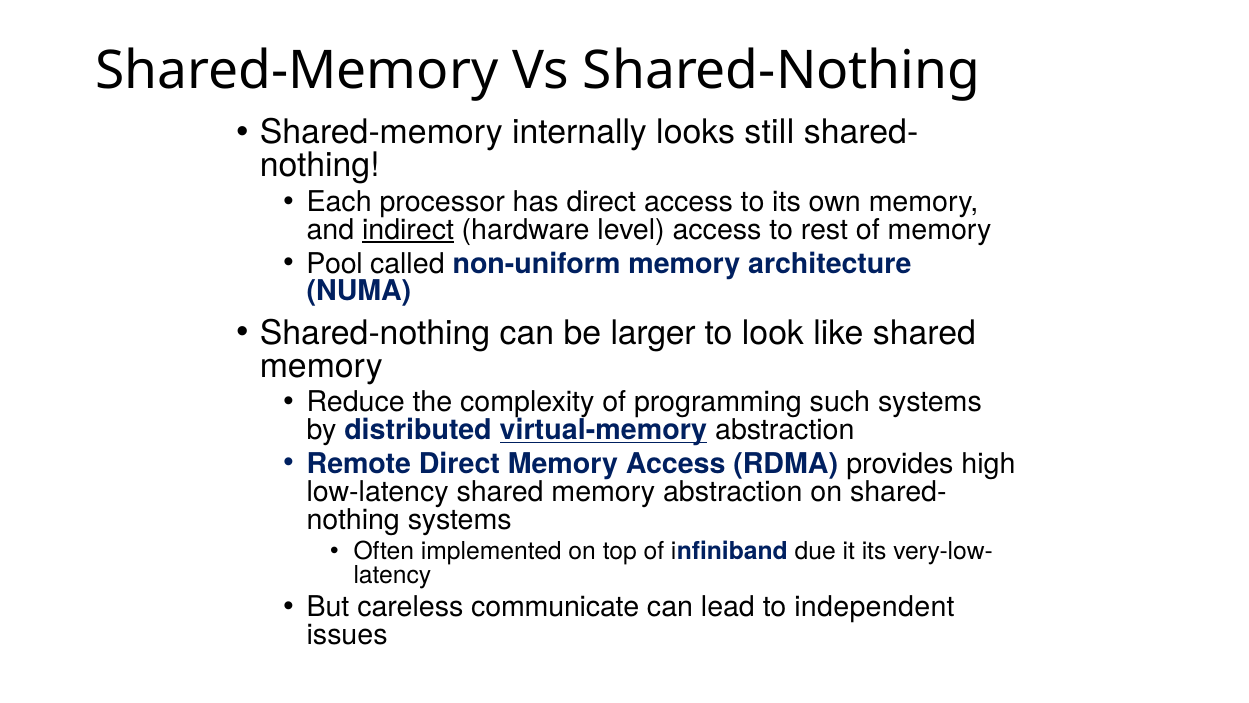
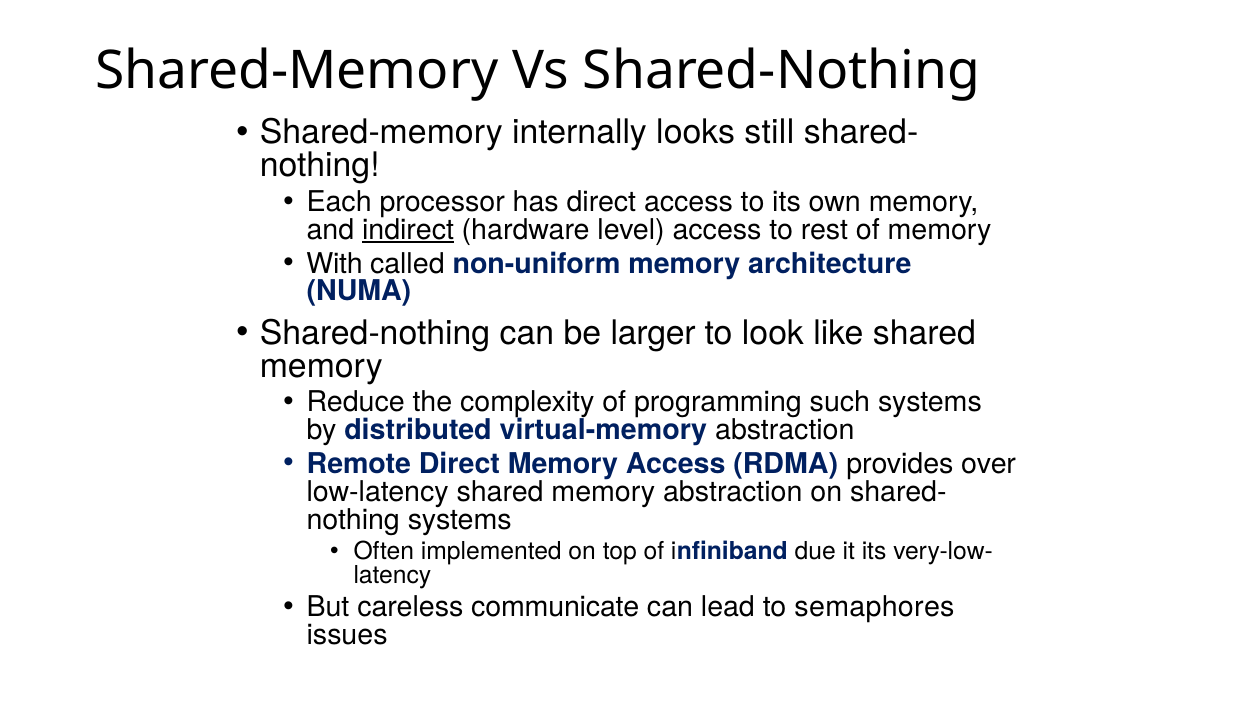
Pool: Pool -> With
virtual-memory underline: present -> none
high: high -> over
independent: independent -> semaphores
